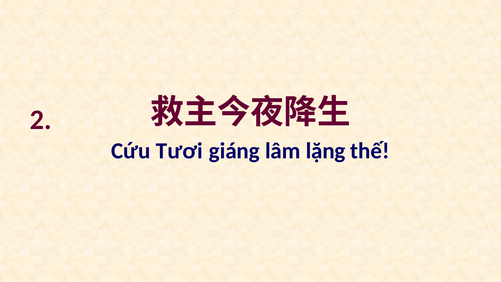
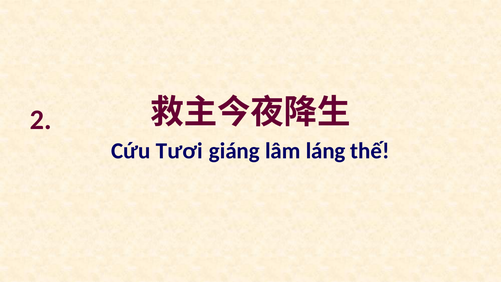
lặng: lặng -> láng
